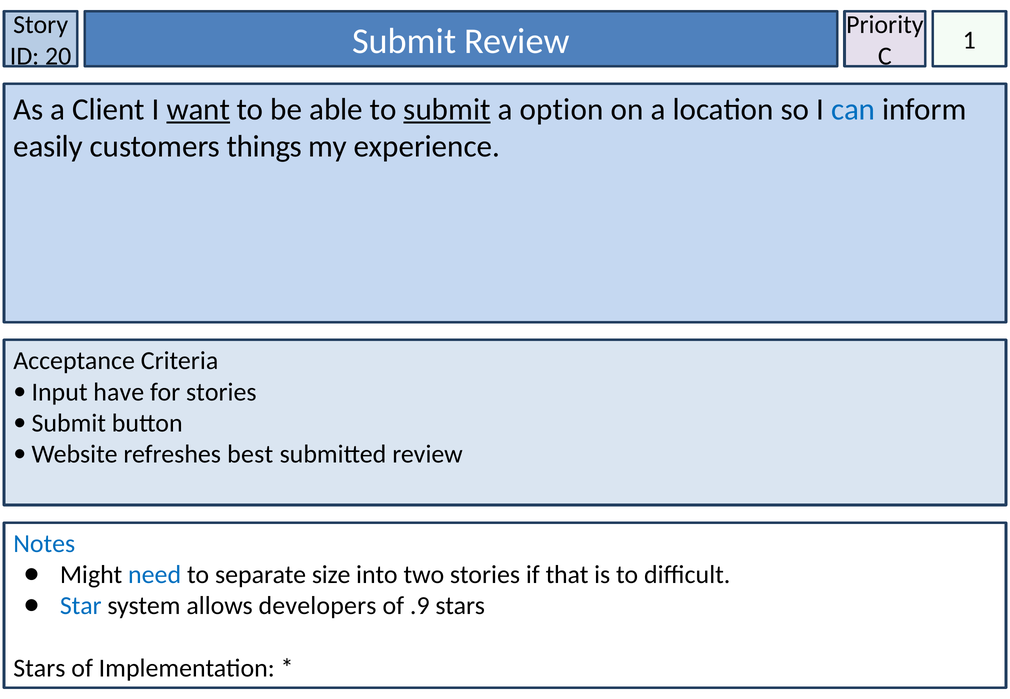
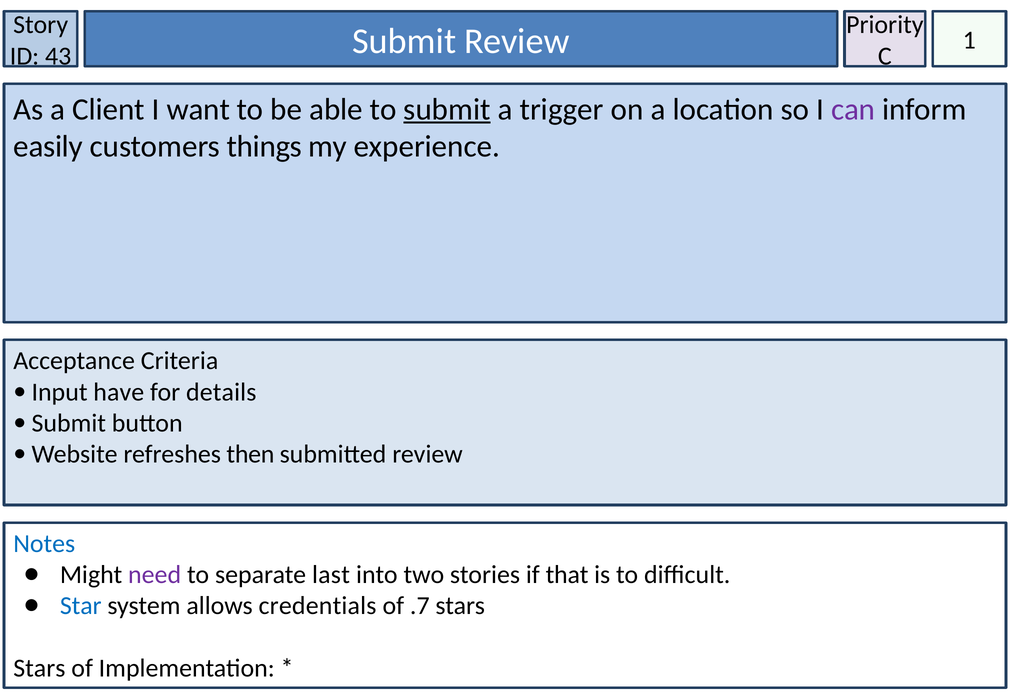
20: 20 -> 43
want underline: present -> none
option: option -> trigger
can colour: blue -> purple
for stories: stories -> details
best: best -> then
need colour: blue -> purple
size: size -> last
developers: developers -> credentials
.9: .9 -> .7
